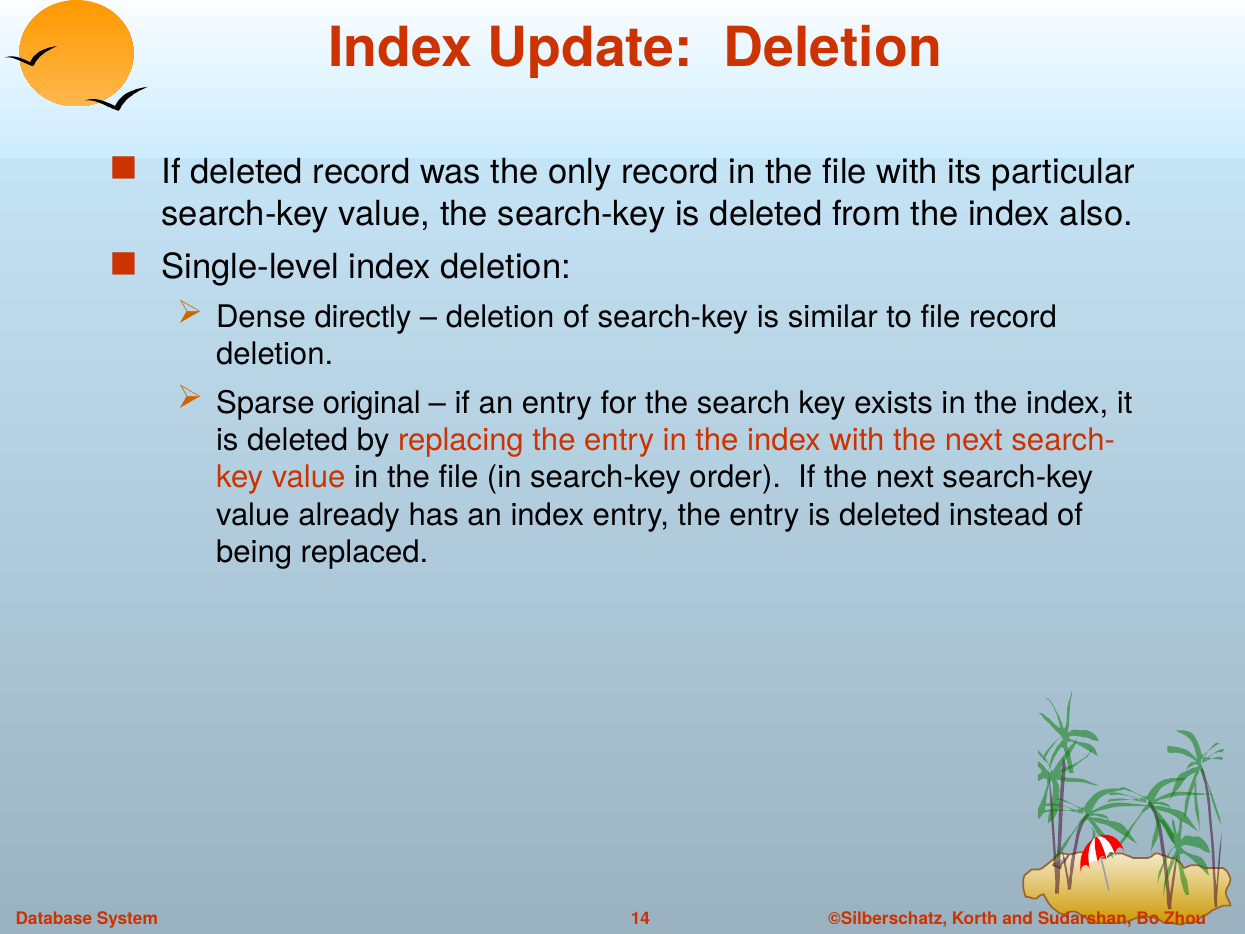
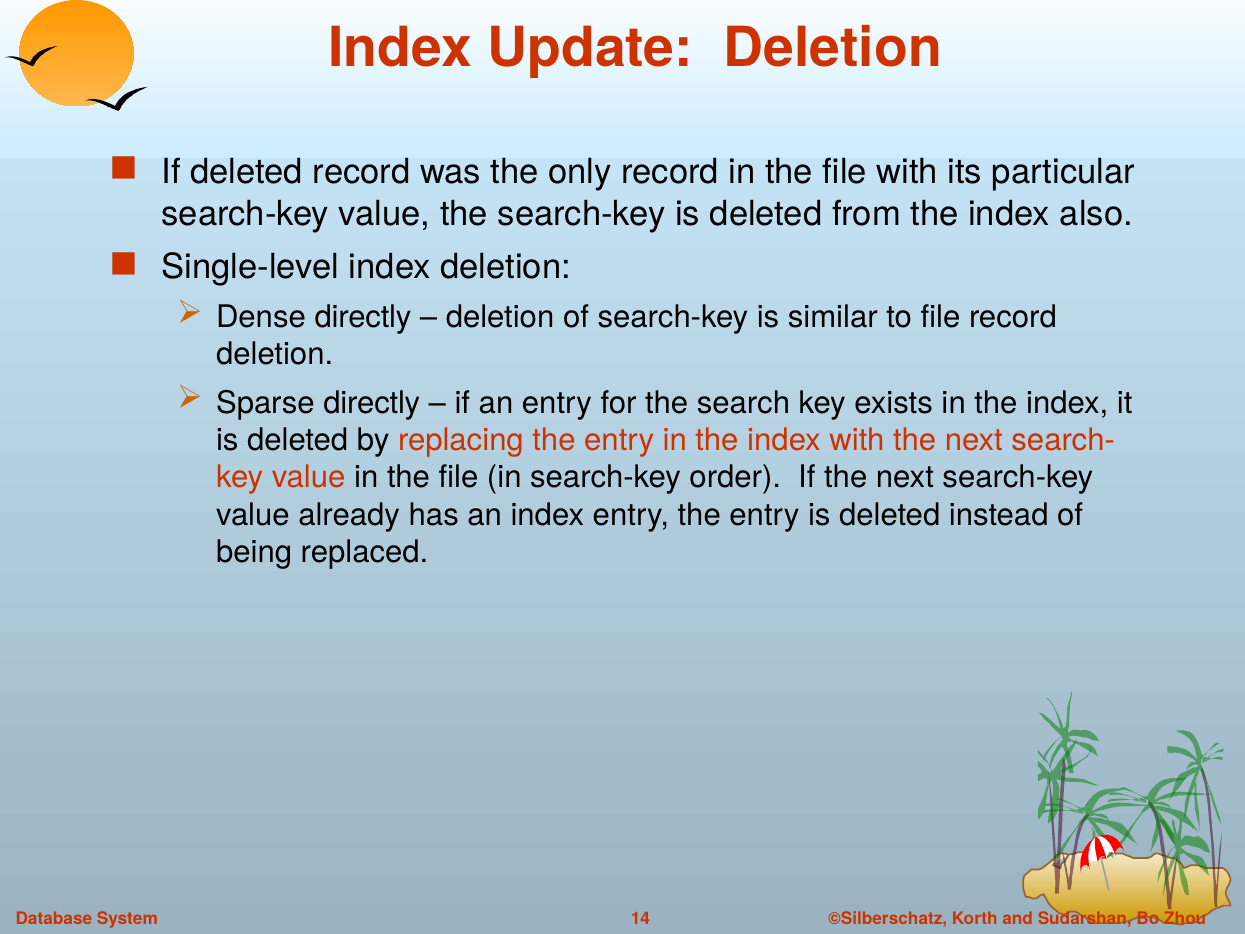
Sparse original: original -> directly
